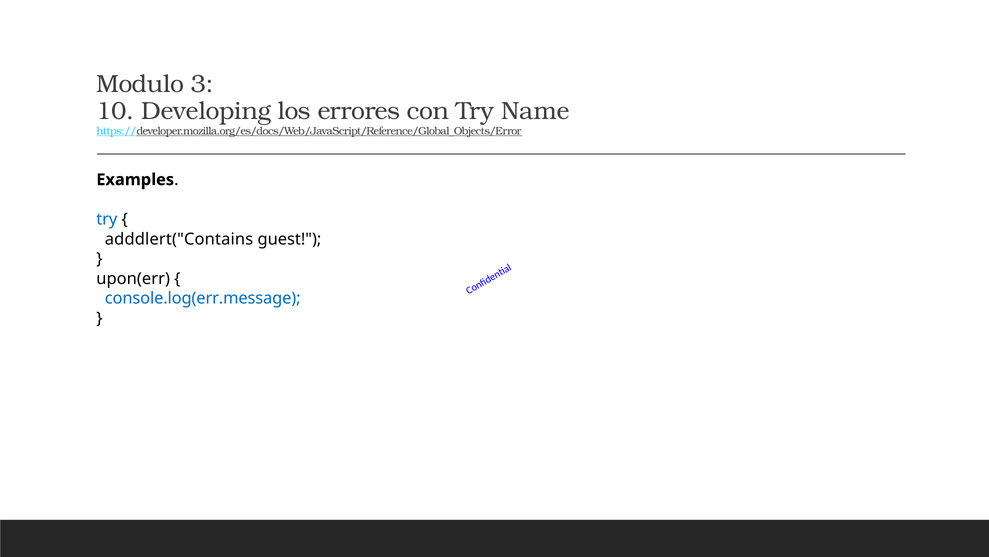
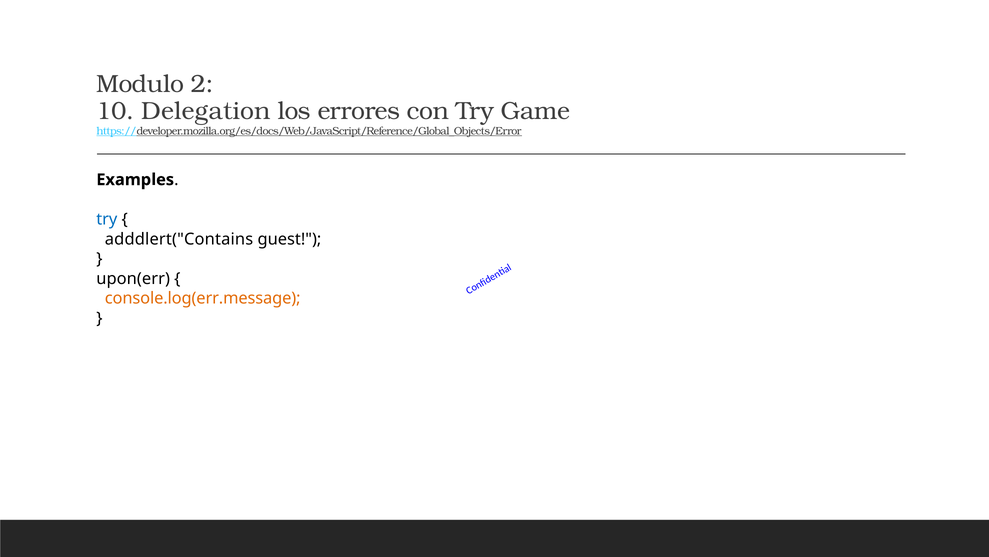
3: 3 -> 2
Developing: Developing -> Delegation
Name: Name -> Game
console.log(err.message colour: blue -> orange
